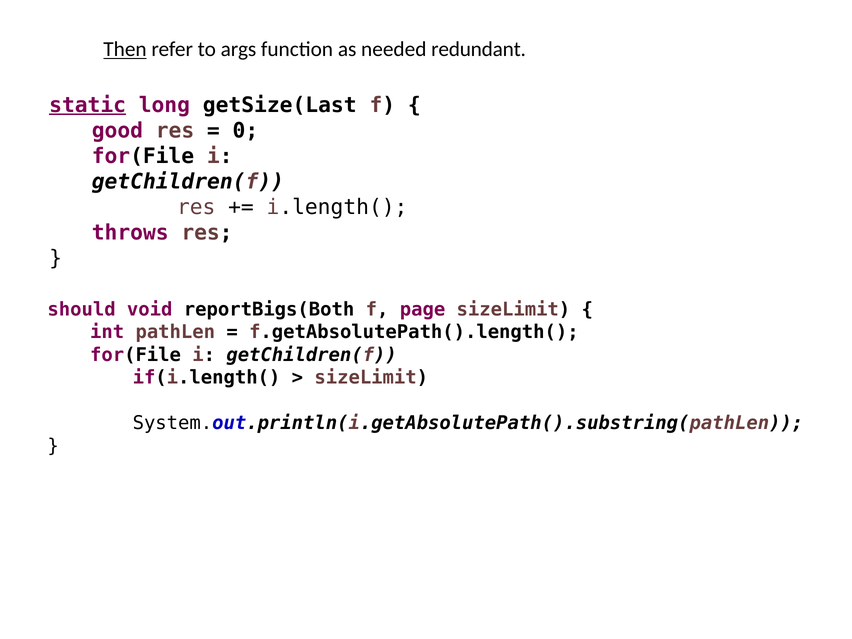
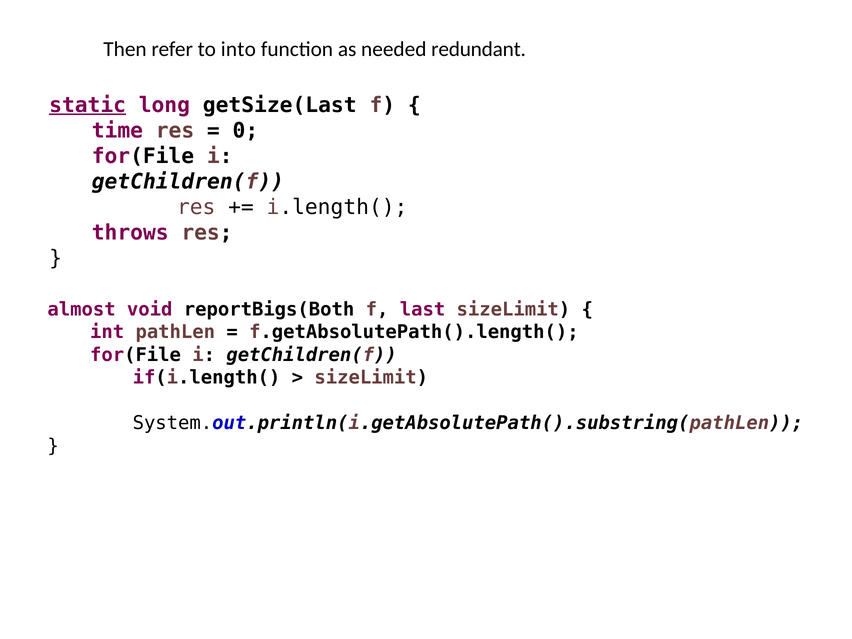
Then underline: present -> none
args: args -> into
good: good -> time
should: should -> almost
page: page -> last
